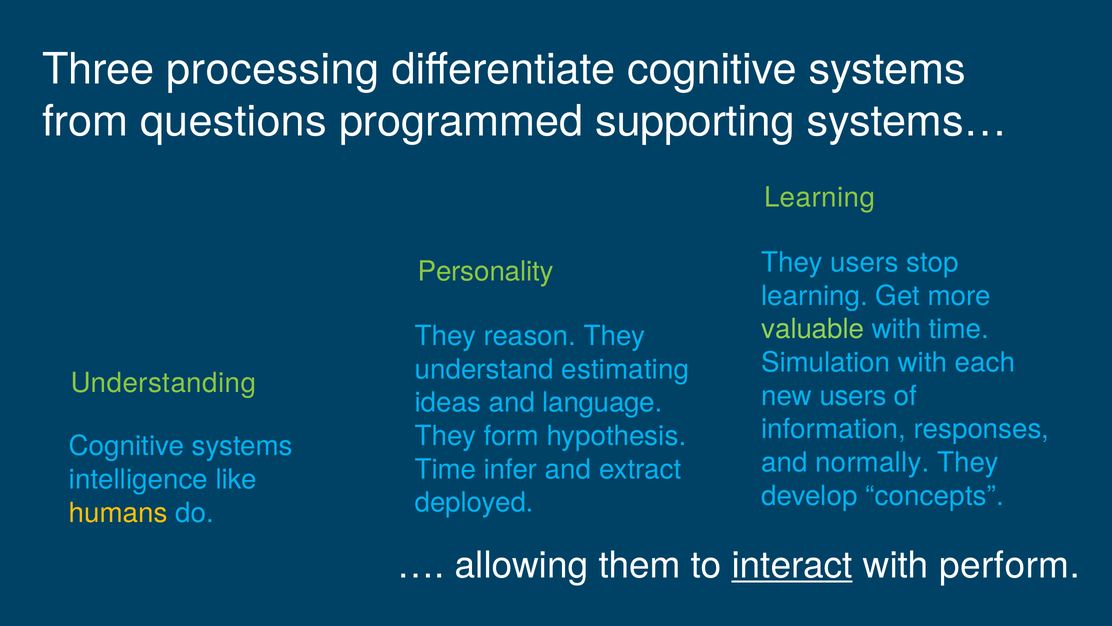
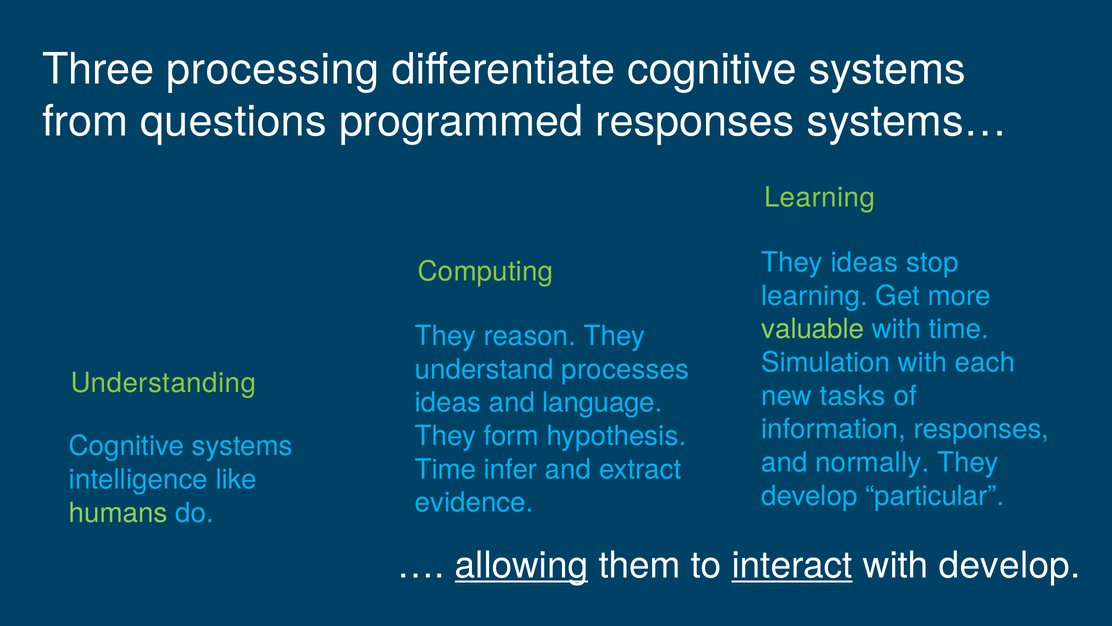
programmed supporting: supporting -> responses
They users: users -> ideas
Personality: Personality -> Computing
estimating: estimating -> processes
new users: users -> tasks
concepts: concepts -> particular
deployed: deployed -> evidence
humans colour: yellow -> light green
allowing underline: none -> present
with perform: perform -> develop
